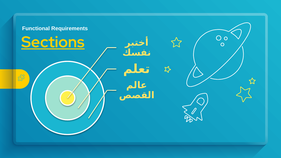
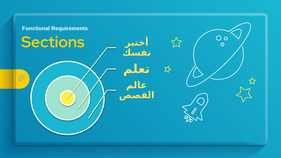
Sections underline: present -> none
